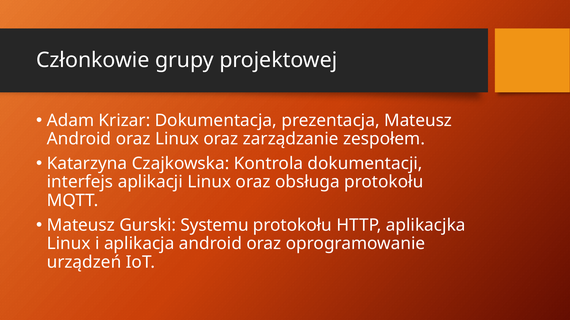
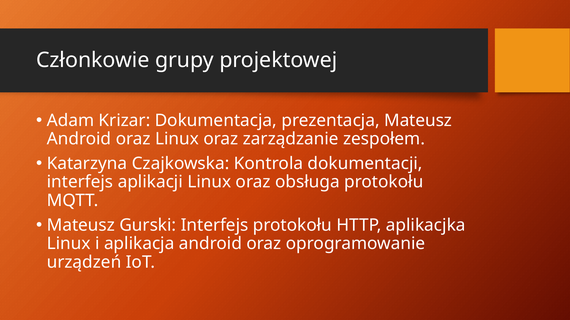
Gurski Systemu: Systemu -> Interfejs
